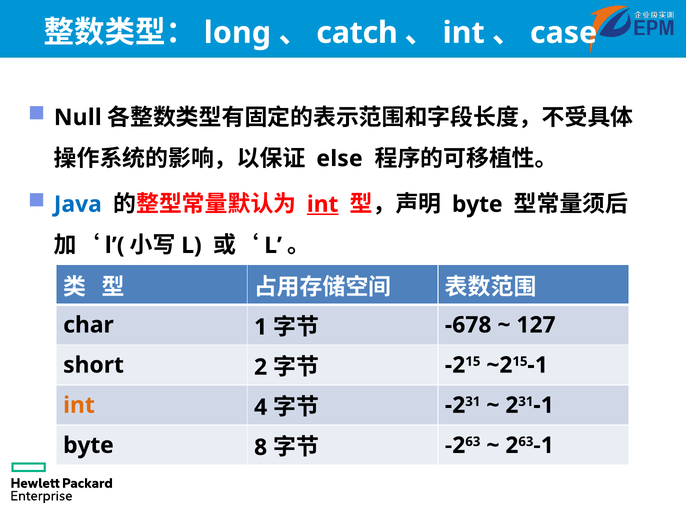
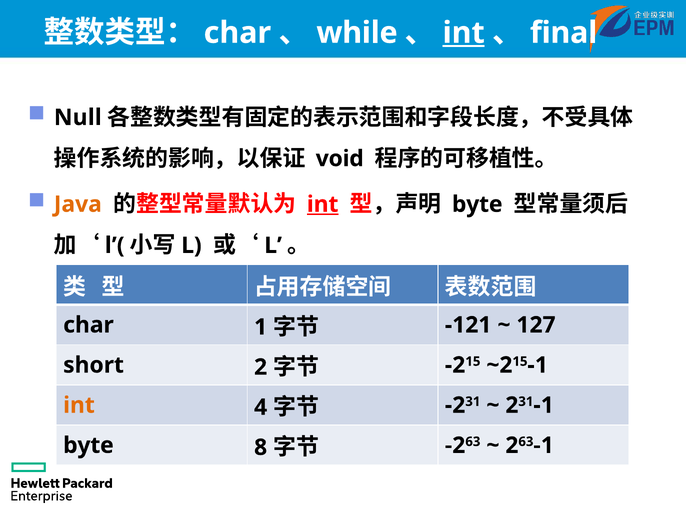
long at (237, 33): long -> char
catch: catch -> while
int at (464, 33) underline: none -> present
case: case -> final
else: else -> void
Java colour: blue -> orange
-678: -678 -> -121
